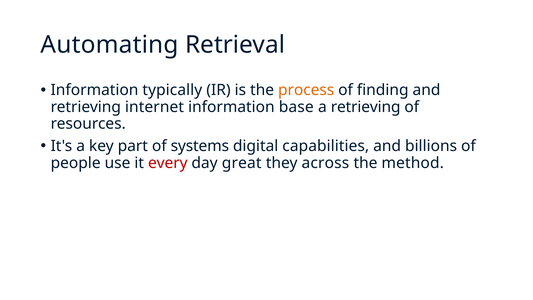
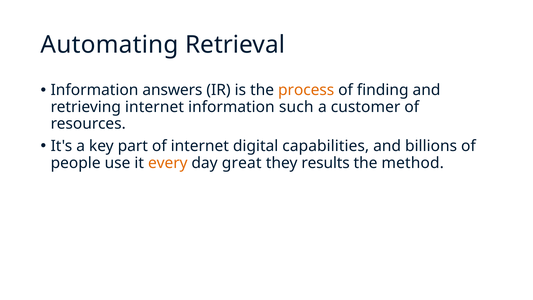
typically: typically -> answers
base: base -> such
a retrieving: retrieving -> customer
of systems: systems -> internet
every colour: red -> orange
across: across -> results
